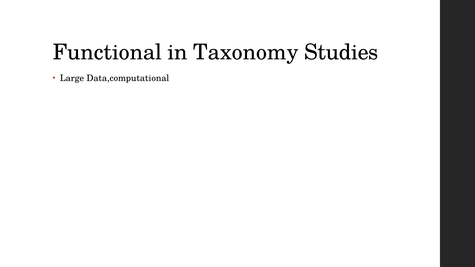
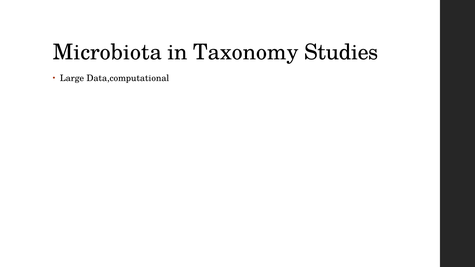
Functional: Functional -> Microbiota
